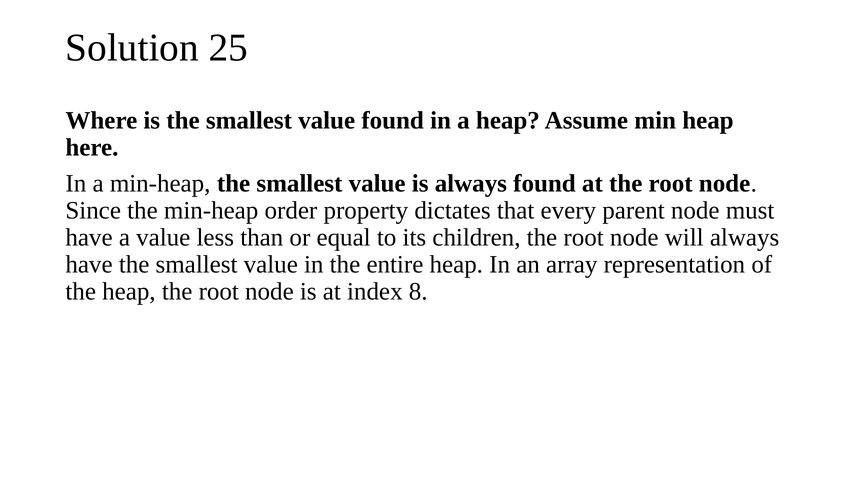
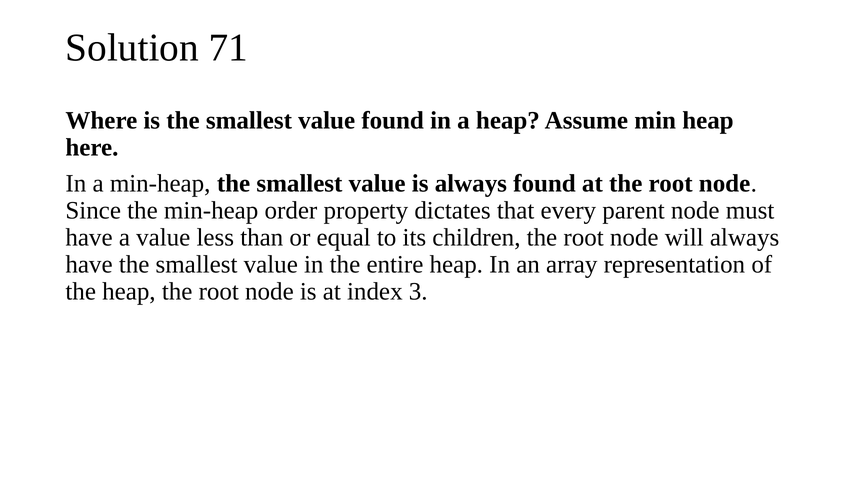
25: 25 -> 71
8: 8 -> 3
